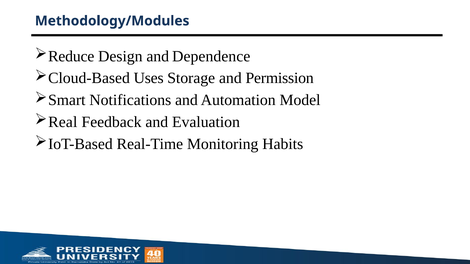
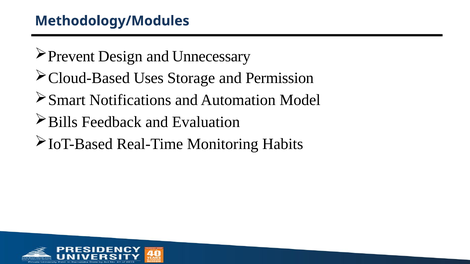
Reduce: Reduce -> Prevent
Dependence: Dependence -> Unnecessary
Real: Real -> Bills
